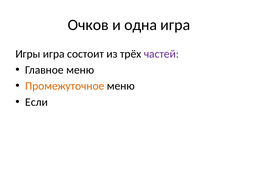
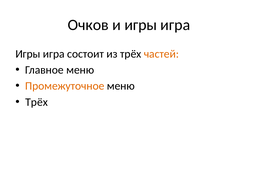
и одна: одна -> игры
частей colour: purple -> orange
Если at (37, 102): Если -> Трёх
